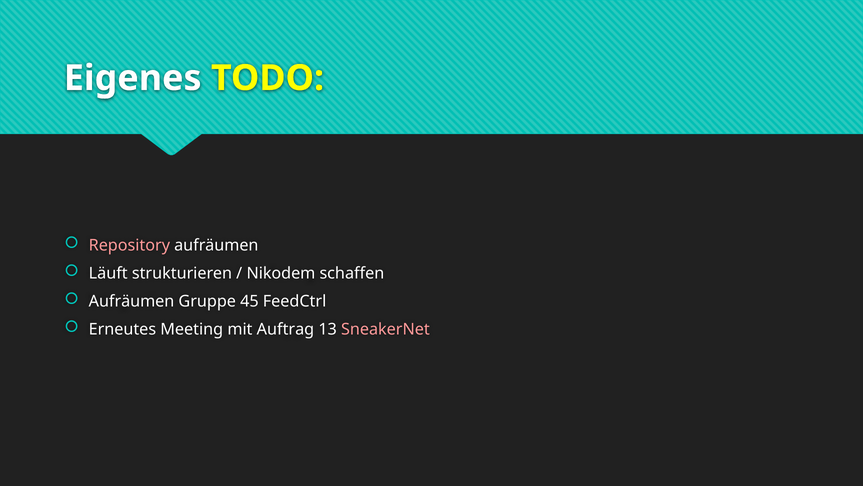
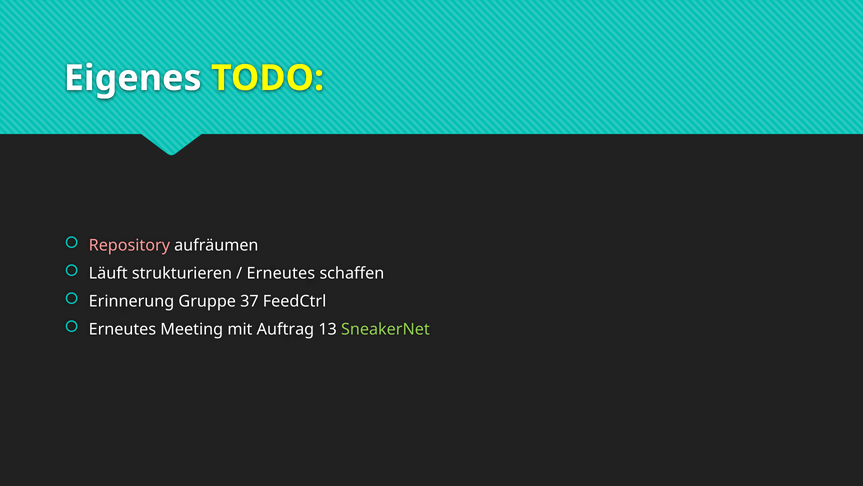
Nikodem at (281, 273): Nikodem -> Erneutes
Aufräumen at (132, 301): Aufräumen -> Erinnerung
45: 45 -> 37
SneakerNet colour: pink -> light green
